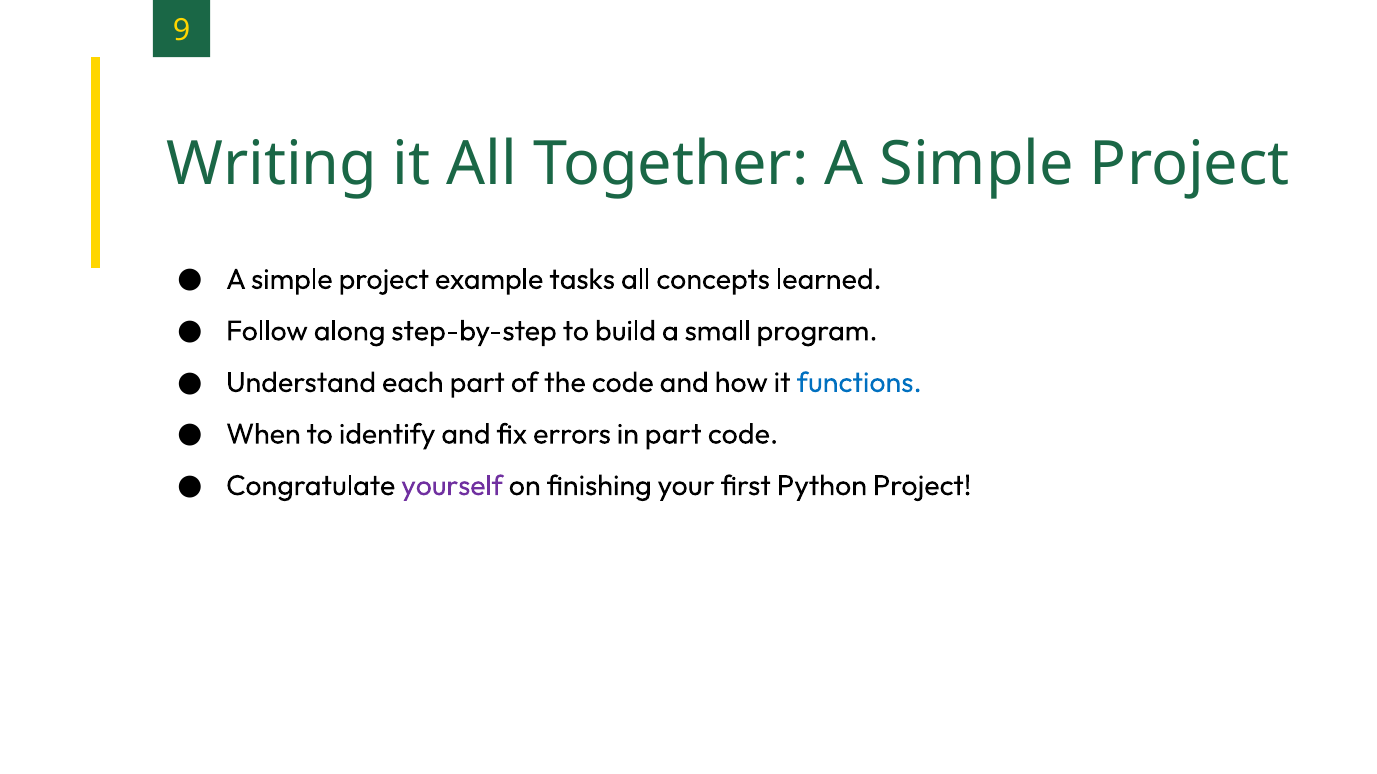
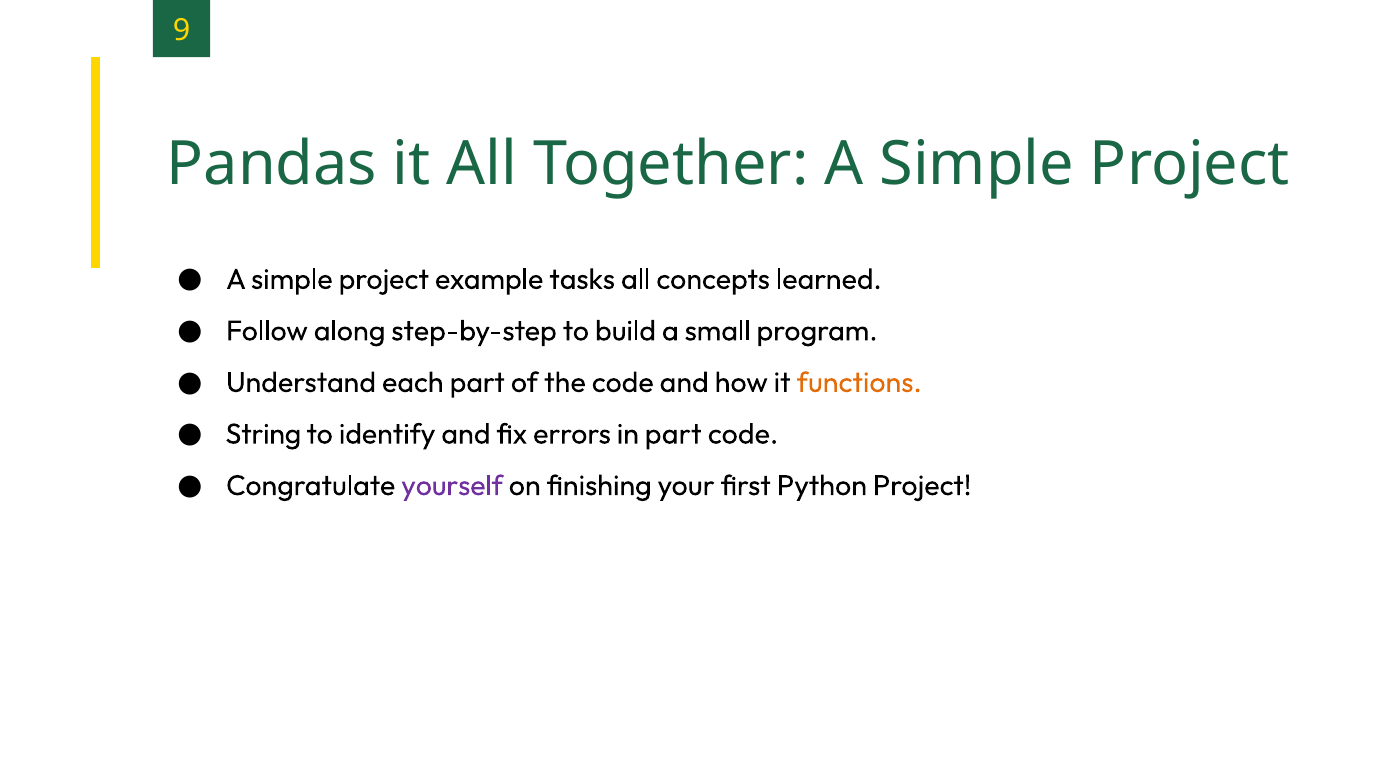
Writing: Writing -> Pandas
functions colour: blue -> orange
When: When -> String
